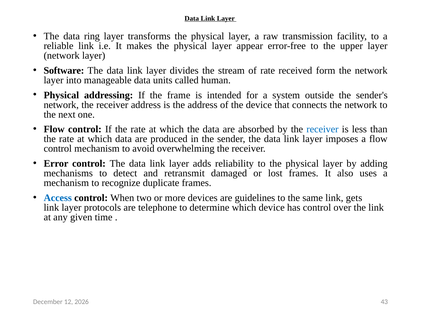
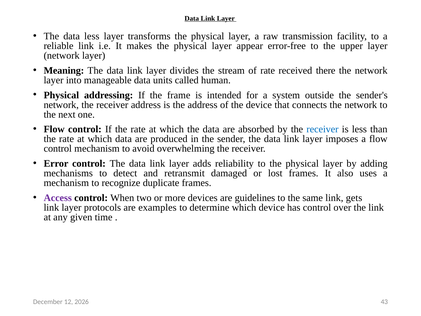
data ring: ring -> less
Software: Software -> Meaning
form: form -> there
Access colour: blue -> purple
telephone: telephone -> examples
